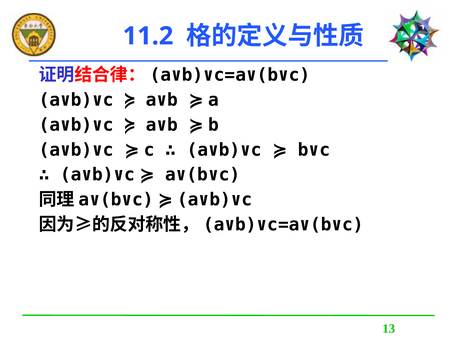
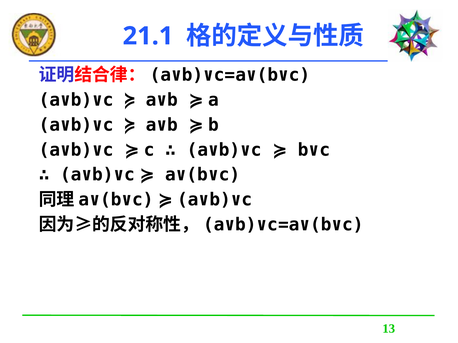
11.2: 11.2 -> 21.1
